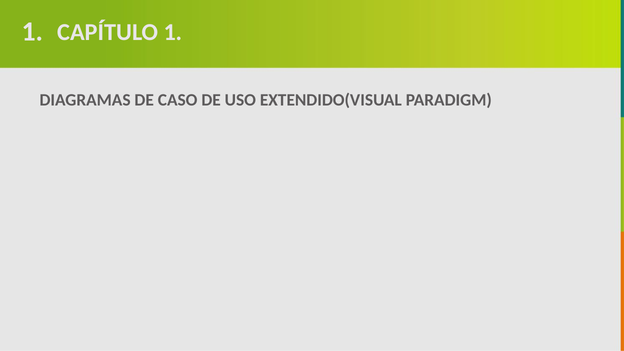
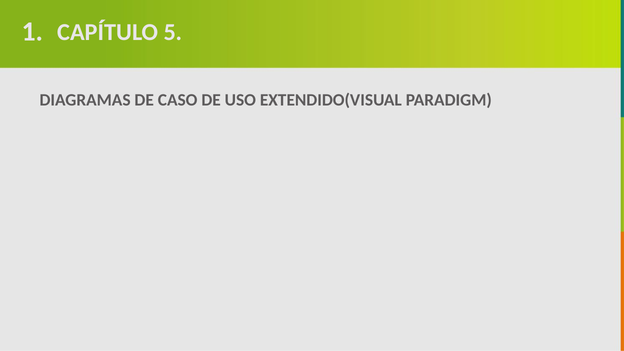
CAPÍTULO 1: 1 -> 5
